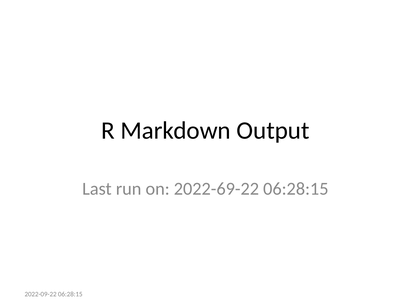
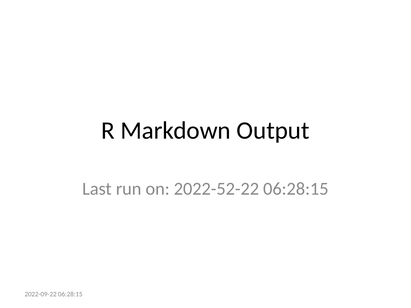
2022-69-22: 2022-69-22 -> 2022-52-22
